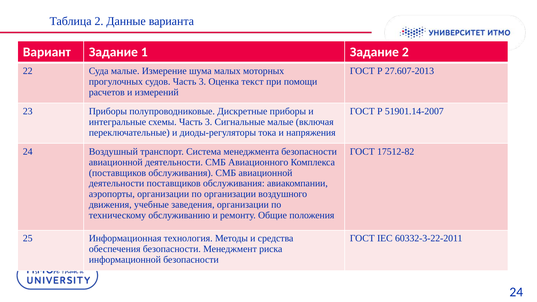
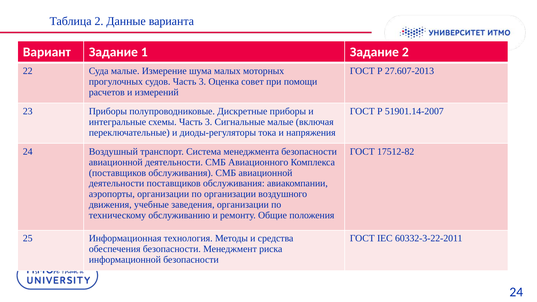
текст: текст -> совет
